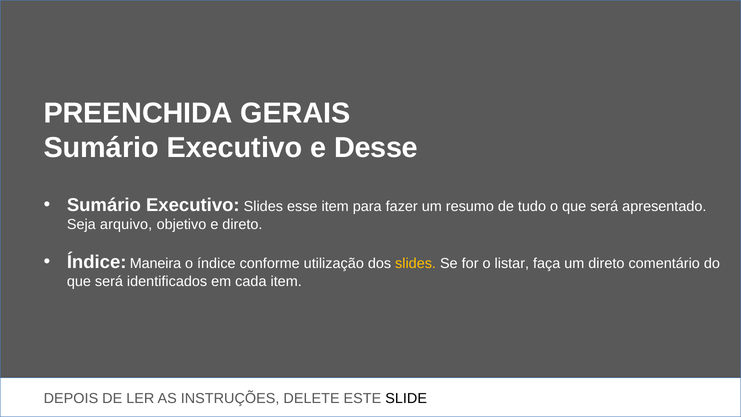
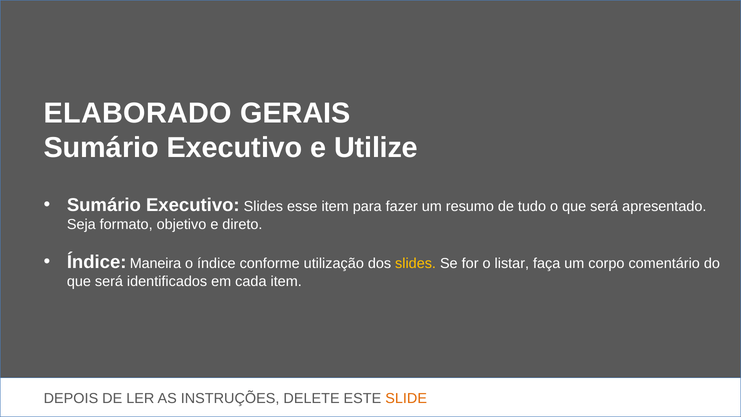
PREENCHIDA: PREENCHIDA -> ELABORADO
Desse: Desse -> Utilize
arquivo: arquivo -> formato
um direto: direto -> corpo
SLIDE colour: black -> orange
